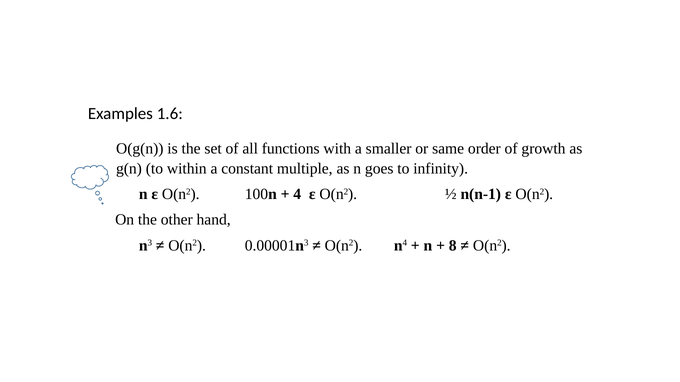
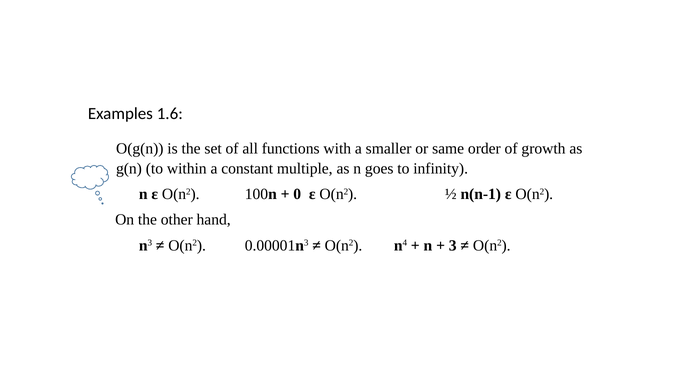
4: 4 -> 0
8: 8 -> 3
